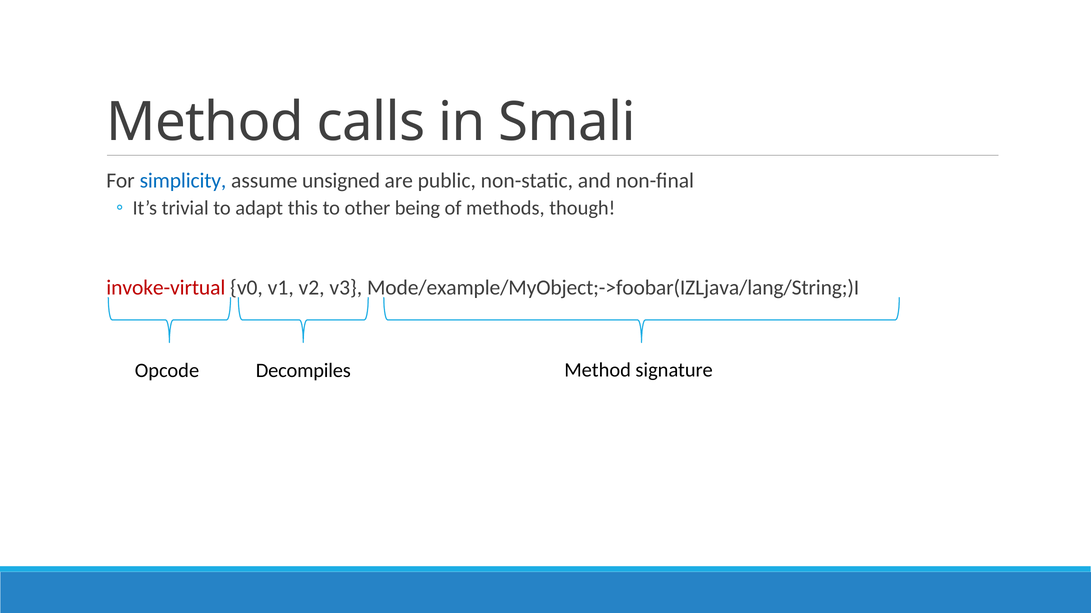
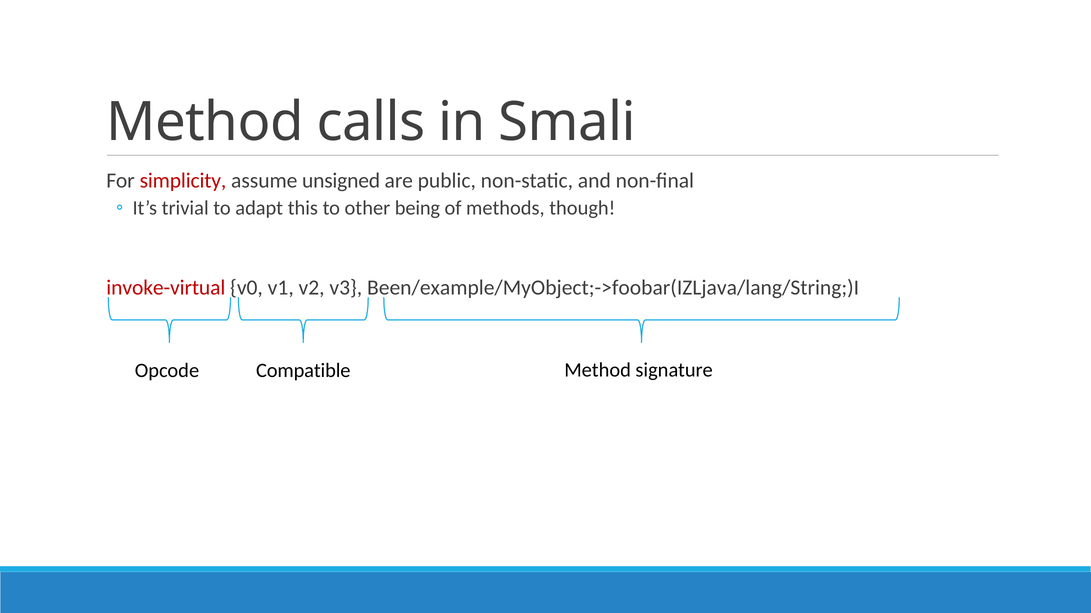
simplicity colour: blue -> red
Mode/example/MyObject;->foobar(IZLjava/lang/String;)I: Mode/example/MyObject;->foobar(IZLjava/lang/String;)I -> Been/example/MyObject;->foobar(IZLjava/lang/String;)I
Decompiles: Decompiles -> Compatible
